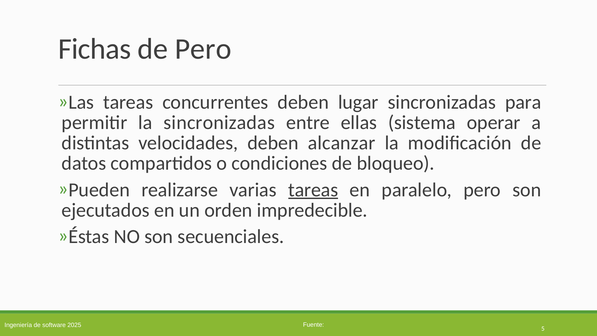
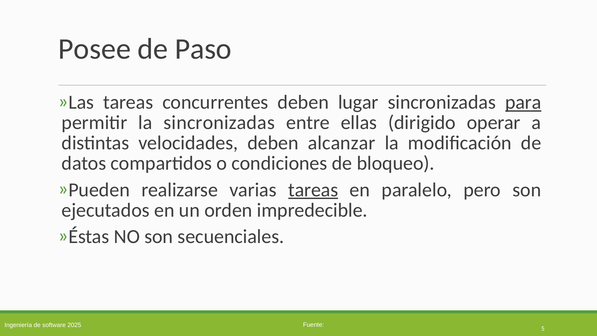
Fichas: Fichas -> Posee
de Pero: Pero -> Paso
para underline: none -> present
sistema: sistema -> dirigido
